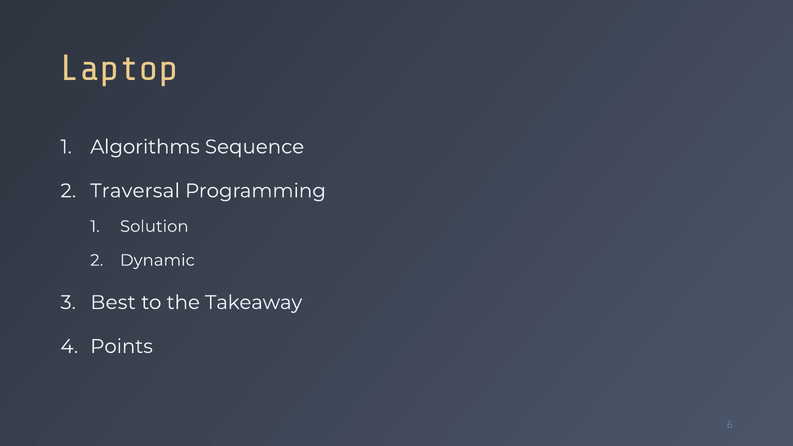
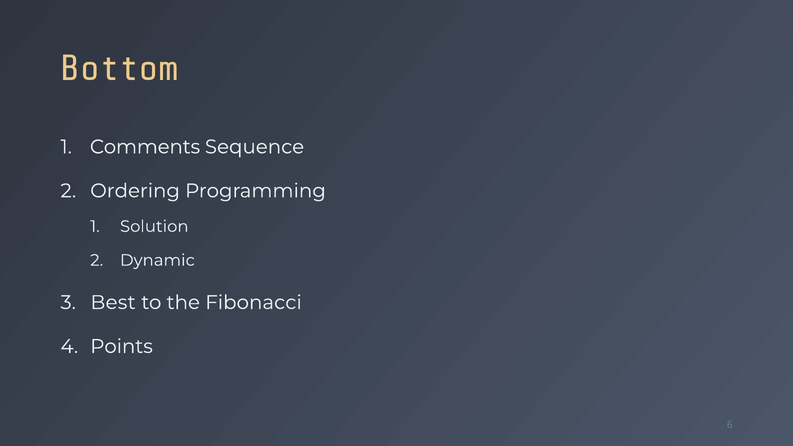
Laptop: Laptop -> Bottom
Algorithms: Algorithms -> Comments
Traversal: Traversal -> Ordering
Takeaway: Takeaway -> Fibonacci
